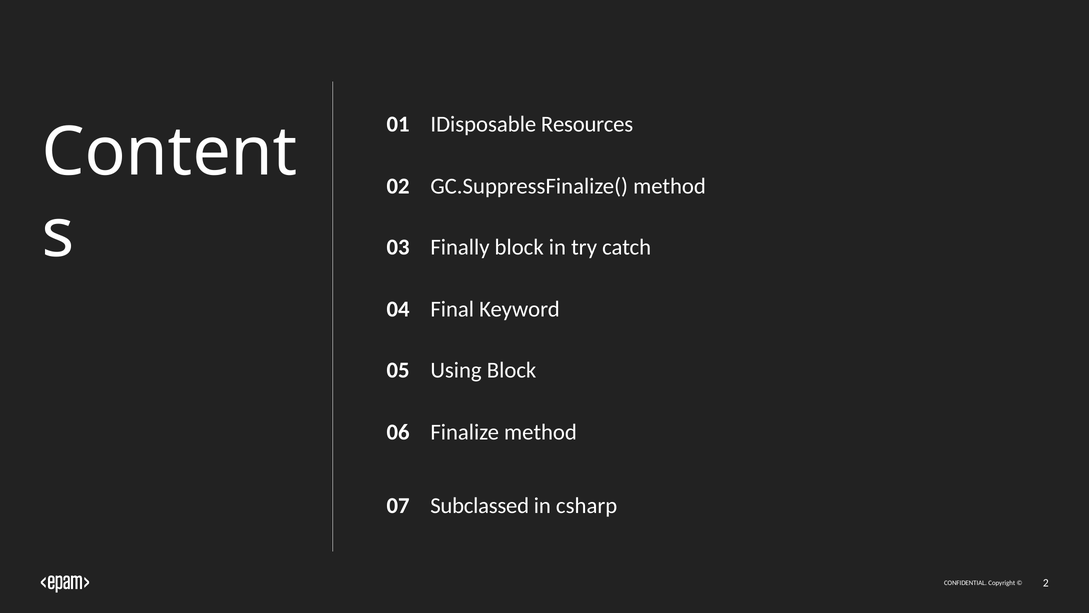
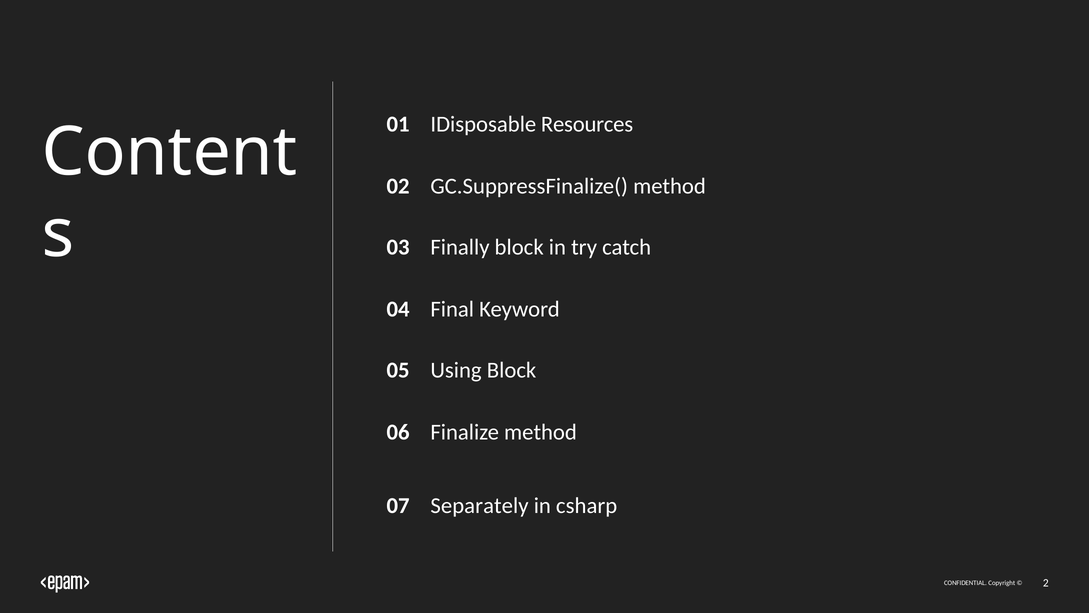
Subclassed: Subclassed -> Separately
